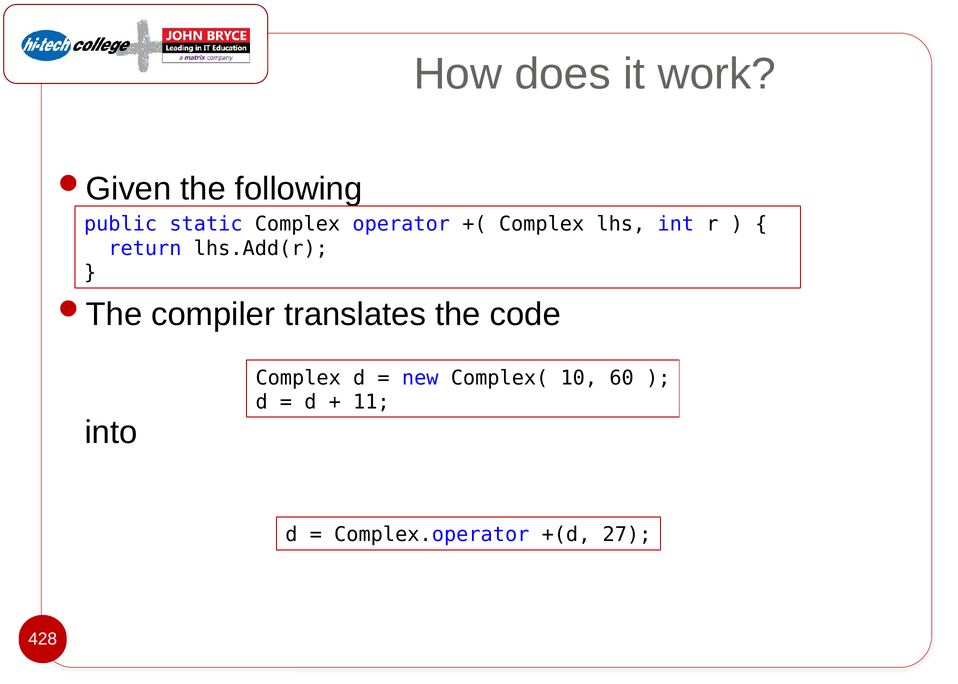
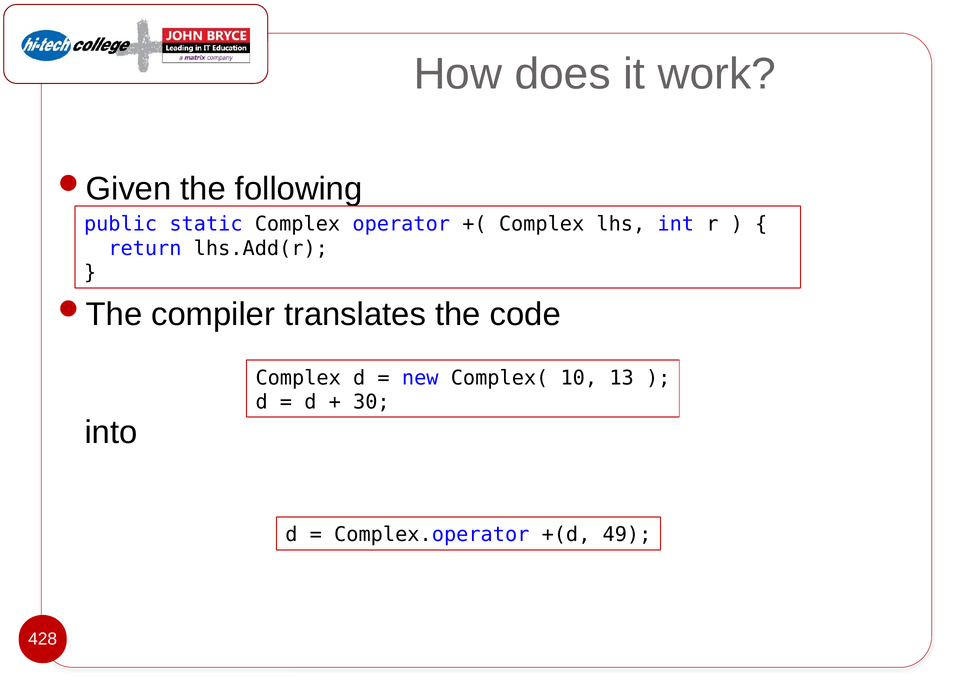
60: 60 -> 13
11: 11 -> 30
27: 27 -> 49
